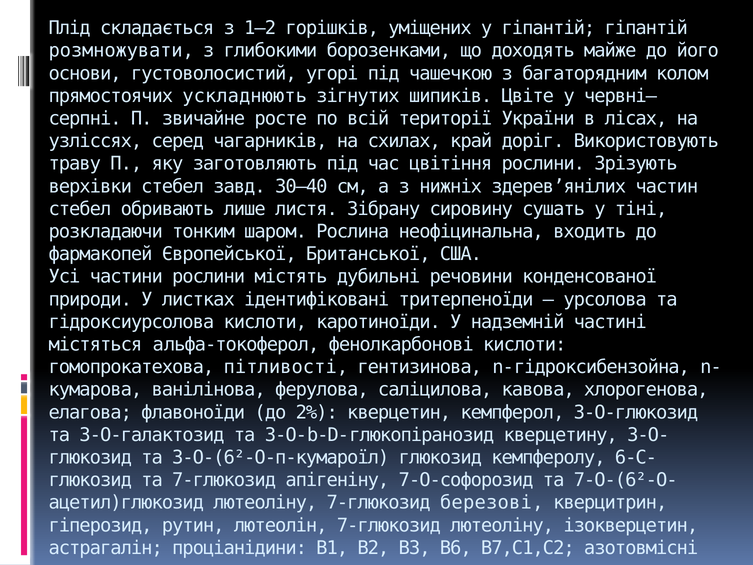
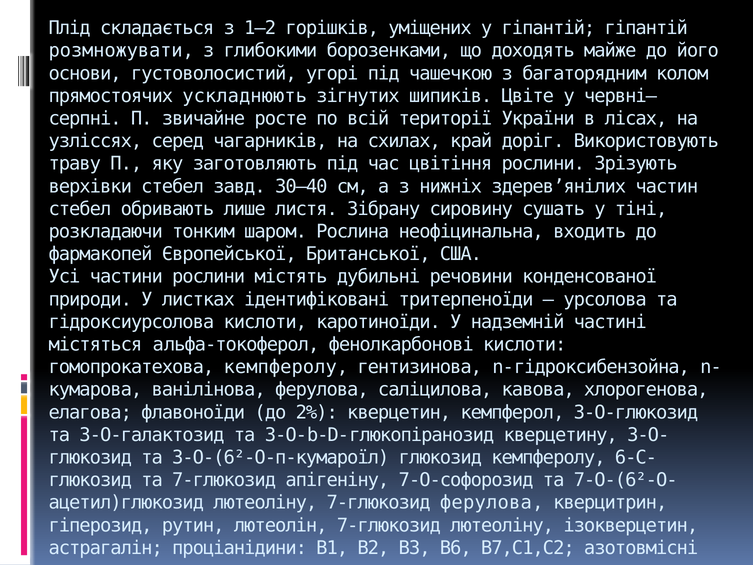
гомопрокатехова пітливості: пітливості -> кемпферолу
7-глюкозид березові: березові -> ферулова
